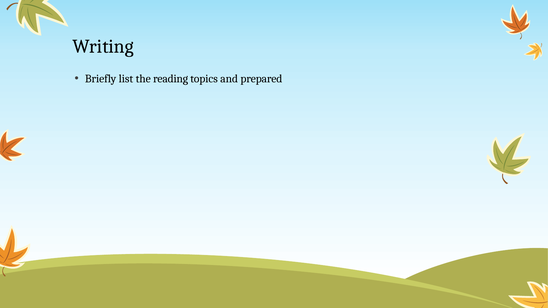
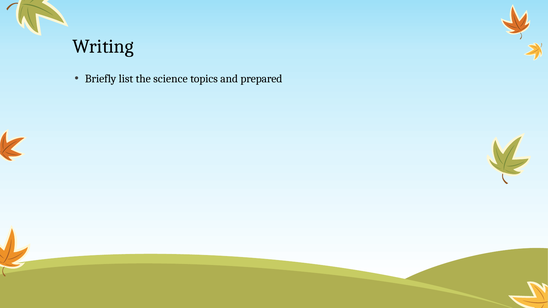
reading: reading -> science
